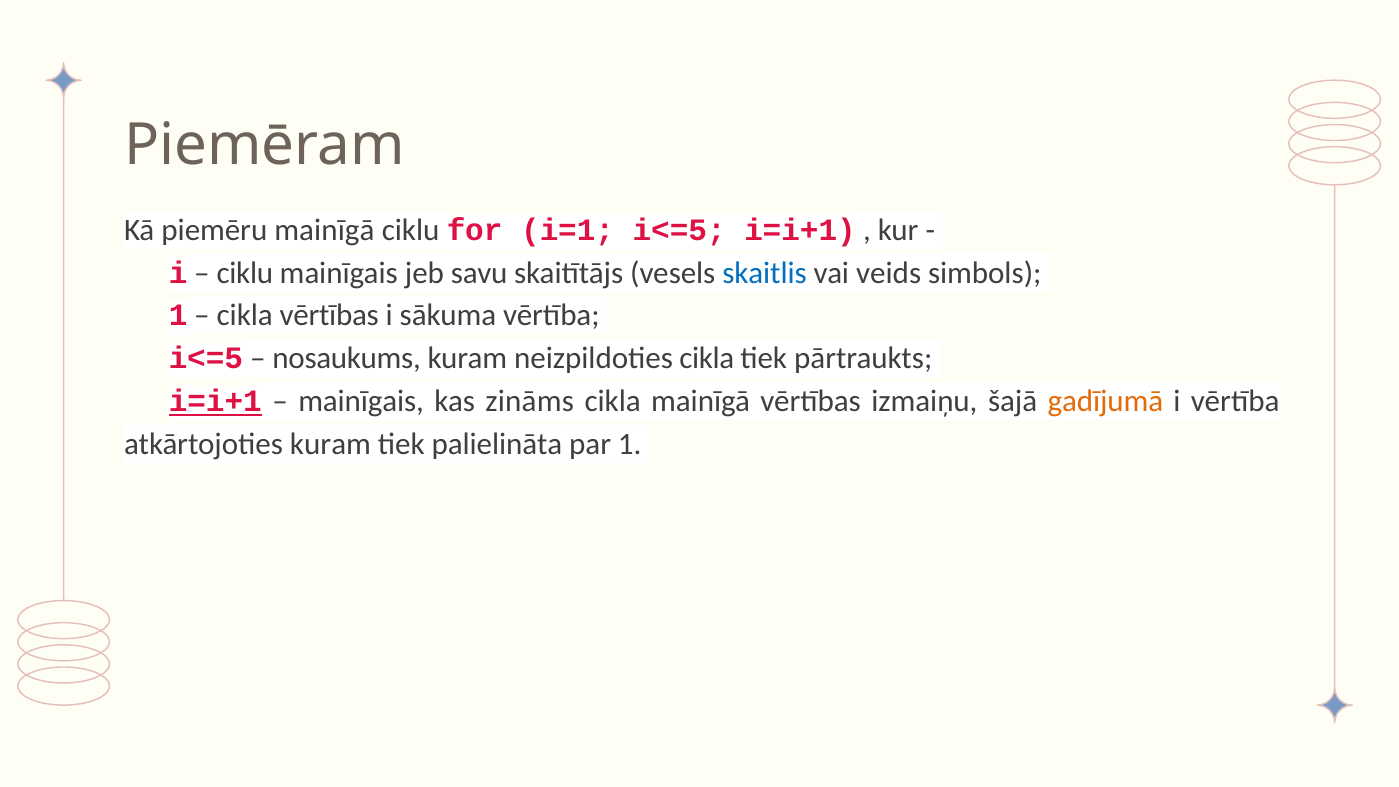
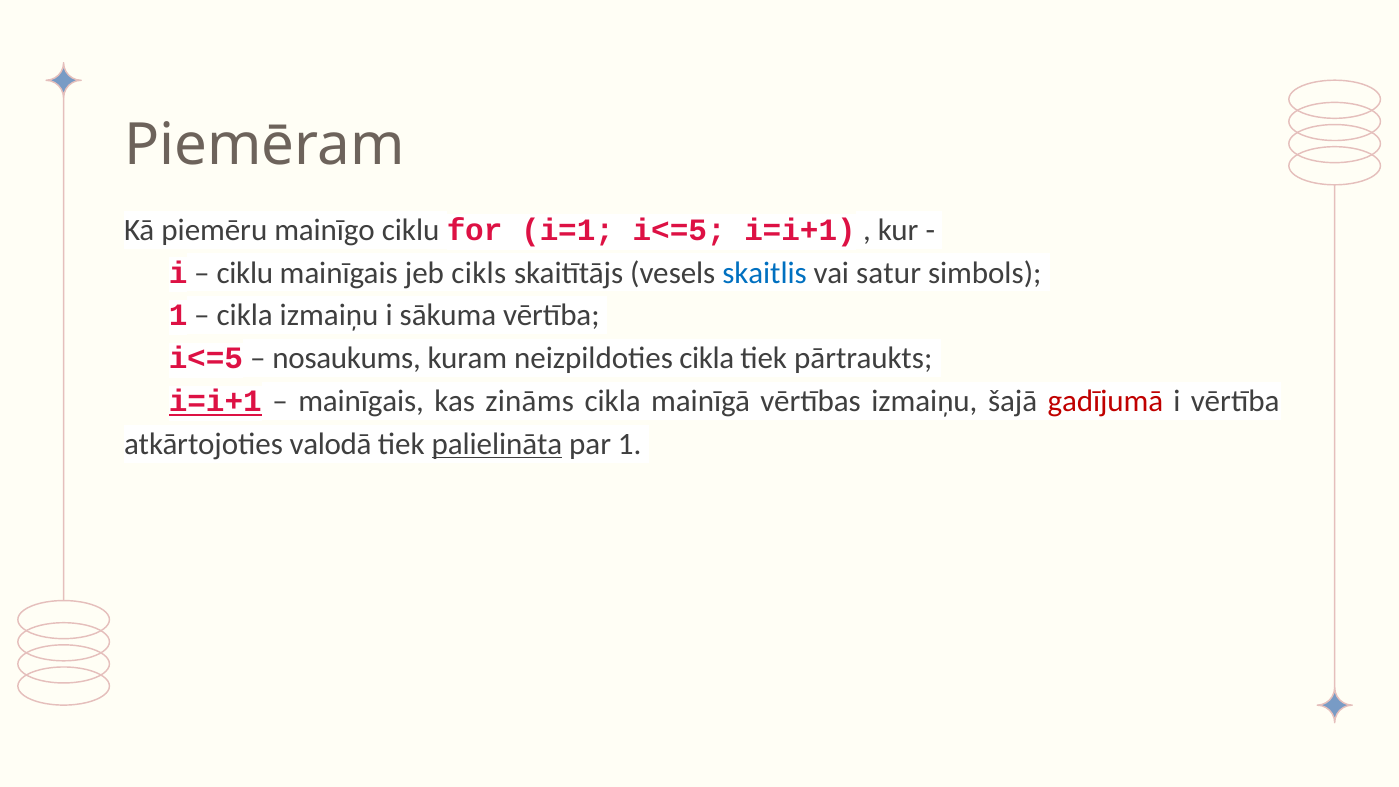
piemēru mainīgā: mainīgā -> mainīgo
savu: savu -> cikls
veids: veids -> satur
cikla vērtības: vērtības -> izmaiņu
gadījumā colour: orange -> red
atkārtojoties kuram: kuram -> valodā
palielināta underline: none -> present
